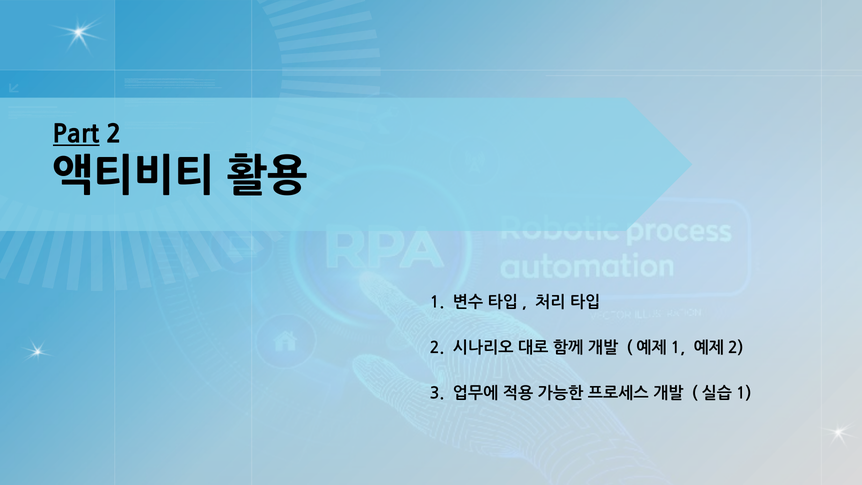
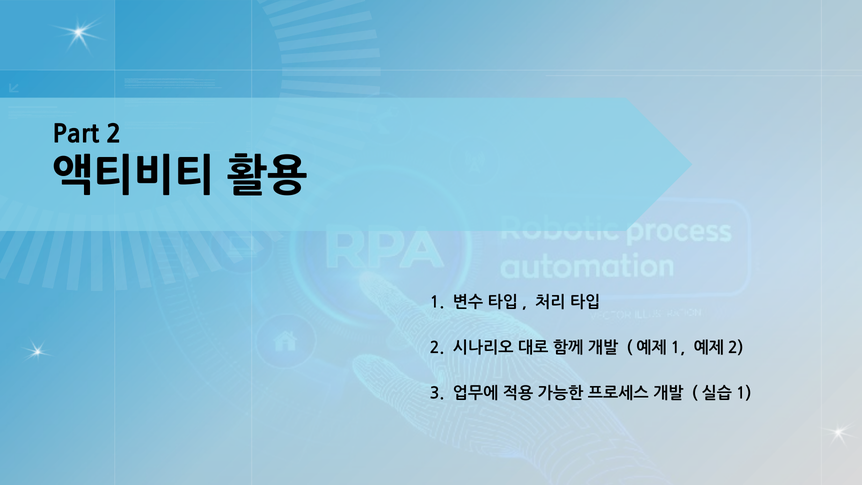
Part underline: present -> none
